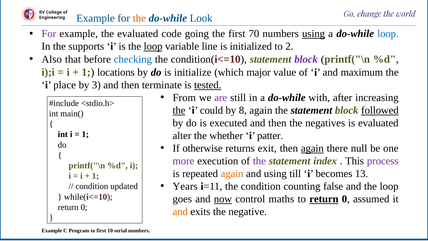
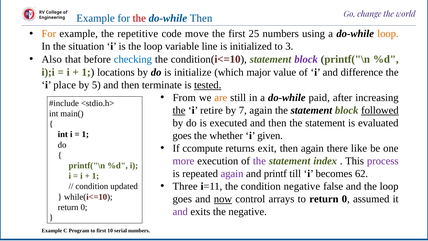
the at (139, 18) colour: orange -> red
do-while Look: Look -> Then
For at (49, 34) colour: purple -> orange
the evaluated: evaluated -> repetitive
going: going -> move
70: 70 -> 25
using at (314, 34) underline: present -> none
loop at (388, 34) colour: blue -> orange
supports: supports -> situation
loop at (153, 46) underline: present -> none
2: 2 -> 3
maximum: maximum -> difference
3: 3 -> 5
are colour: purple -> orange
with: with -> paid
could: could -> retire
8: 8 -> 7
then the negatives: negatives -> statement
alter at (182, 136): alter -> goes
patter: patter -> given
otherwise: otherwise -> ccompute
again at (312, 148) underline: present -> none
null: null -> like
again at (232, 174) colour: orange -> purple
and using: using -> printf
13: 13 -> 62
Years: Years -> Three
condition counting: counting -> negative
maths: maths -> arrays
return at (324, 199) underline: present -> none
and at (180, 212) colour: orange -> purple
